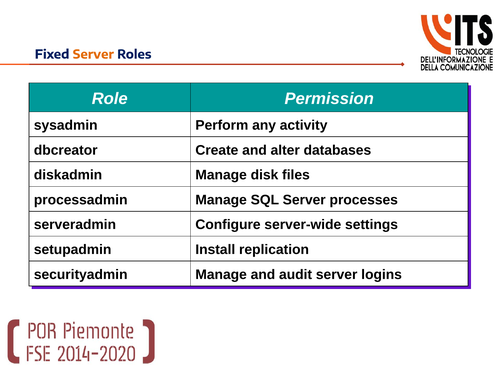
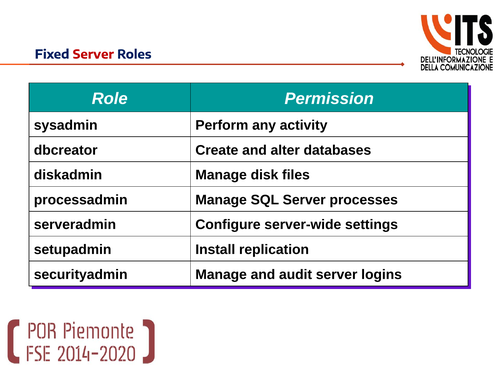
Server at (93, 54) colour: orange -> red
